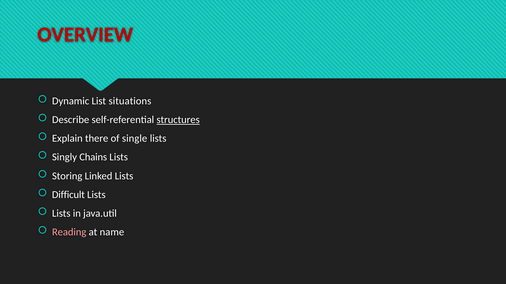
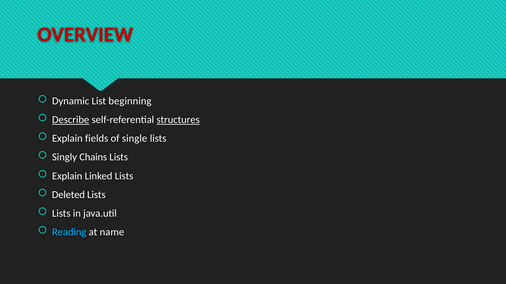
situations: situations -> beginning
Describe underline: none -> present
there: there -> fields
Storing at (67, 176): Storing -> Explain
Difficult: Difficult -> Deleted
Reading colour: pink -> light blue
